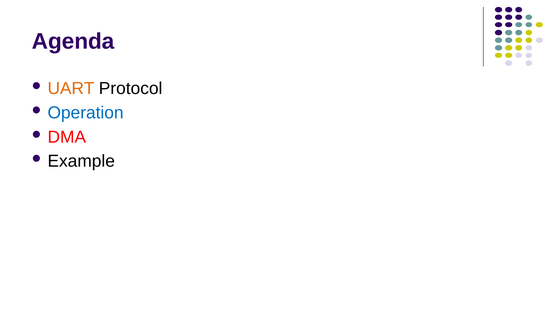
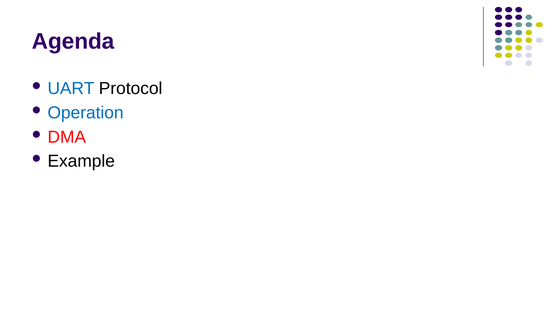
UART colour: orange -> blue
